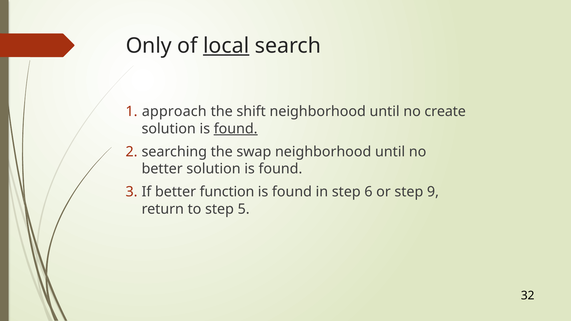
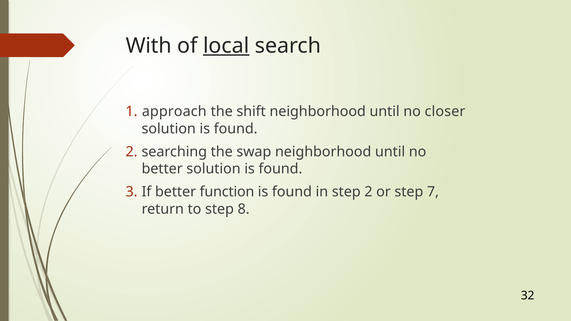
Only: Only -> With
create: create -> closer
found at (236, 129) underline: present -> none
step 6: 6 -> 2
9: 9 -> 7
5: 5 -> 8
